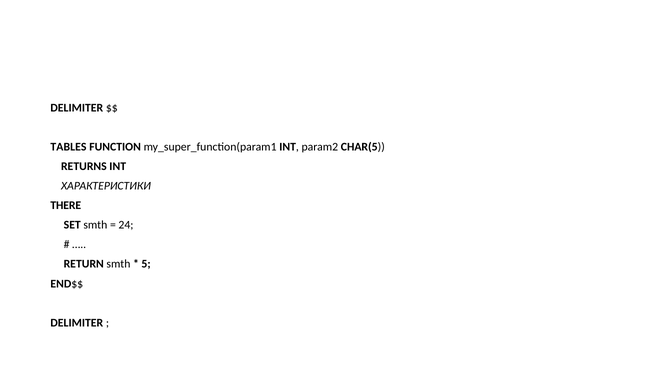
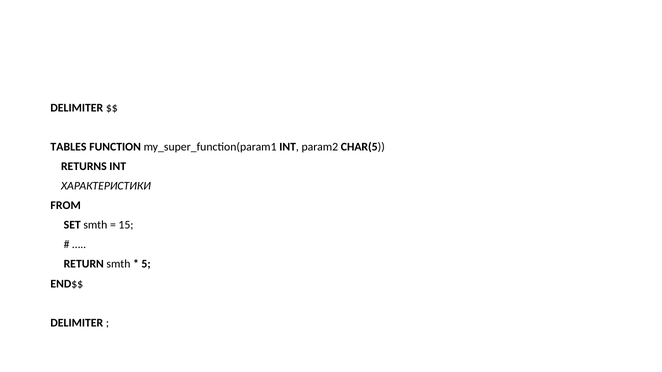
THERE: THERE -> FROM
24: 24 -> 15
